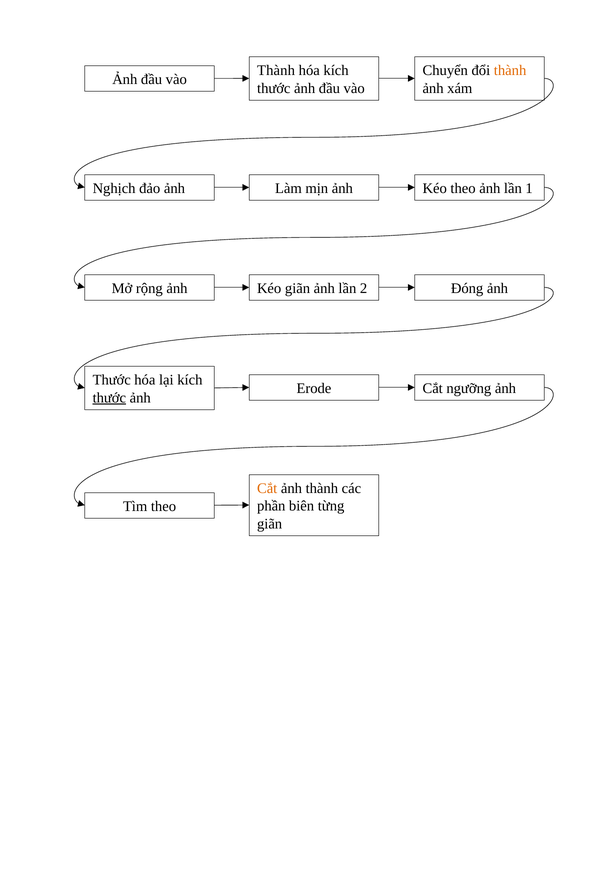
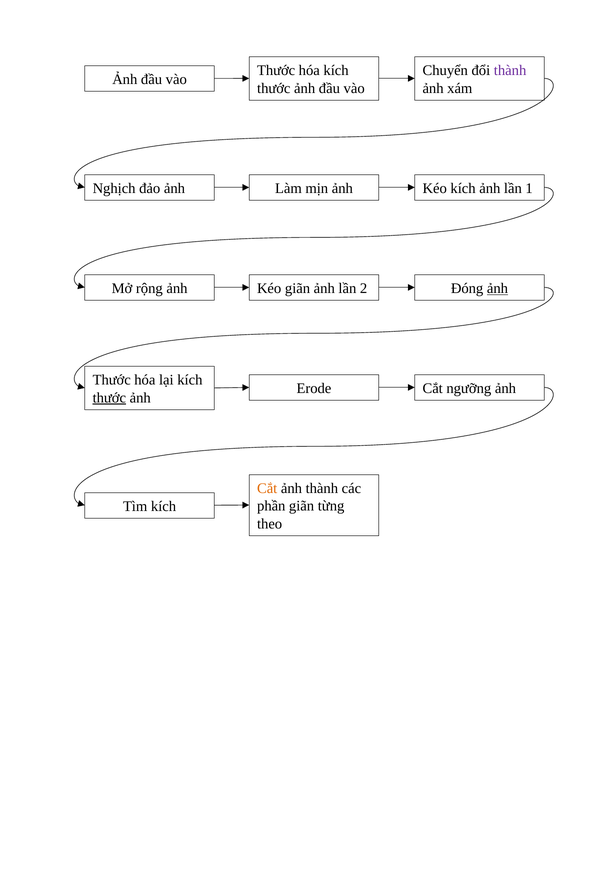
Thành at (276, 71): Thành -> Thước
thành at (510, 71) colour: orange -> purple
Kéo theo: theo -> kích
ảnh at (498, 288) underline: none -> present
phần biên: biên -> giãn
Tìm theo: theo -> kích
giãn at (270, 523): giãn -> theo
